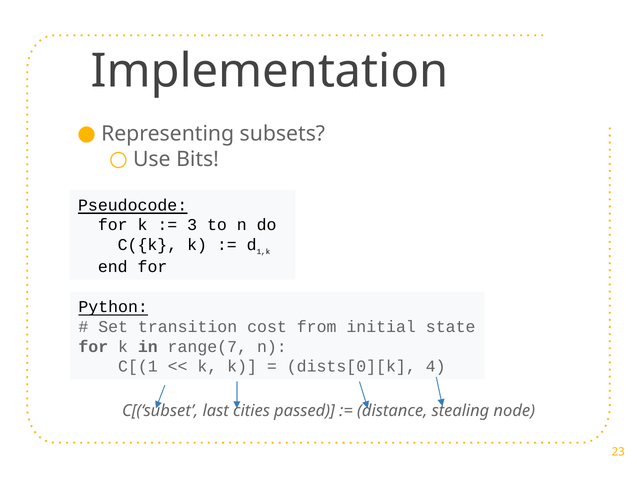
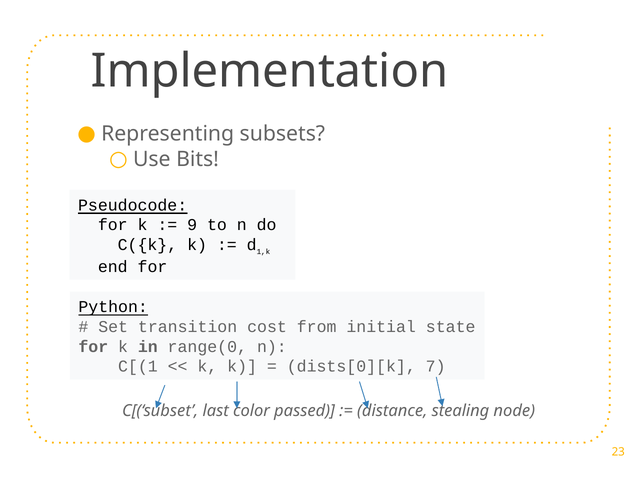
3: 3 -> 9
range(7: range(7 -> range(0
4: 4 -> 7
cities: cities -> color
